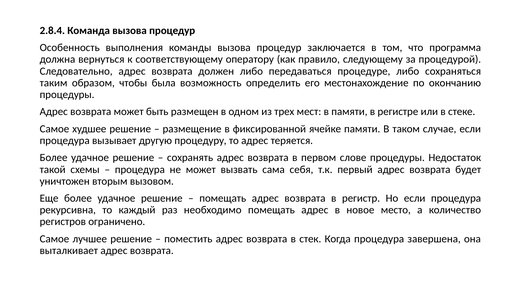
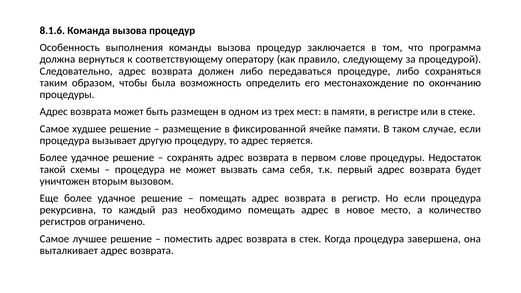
2.8.4: 2.8.4 -> 8.1.6
